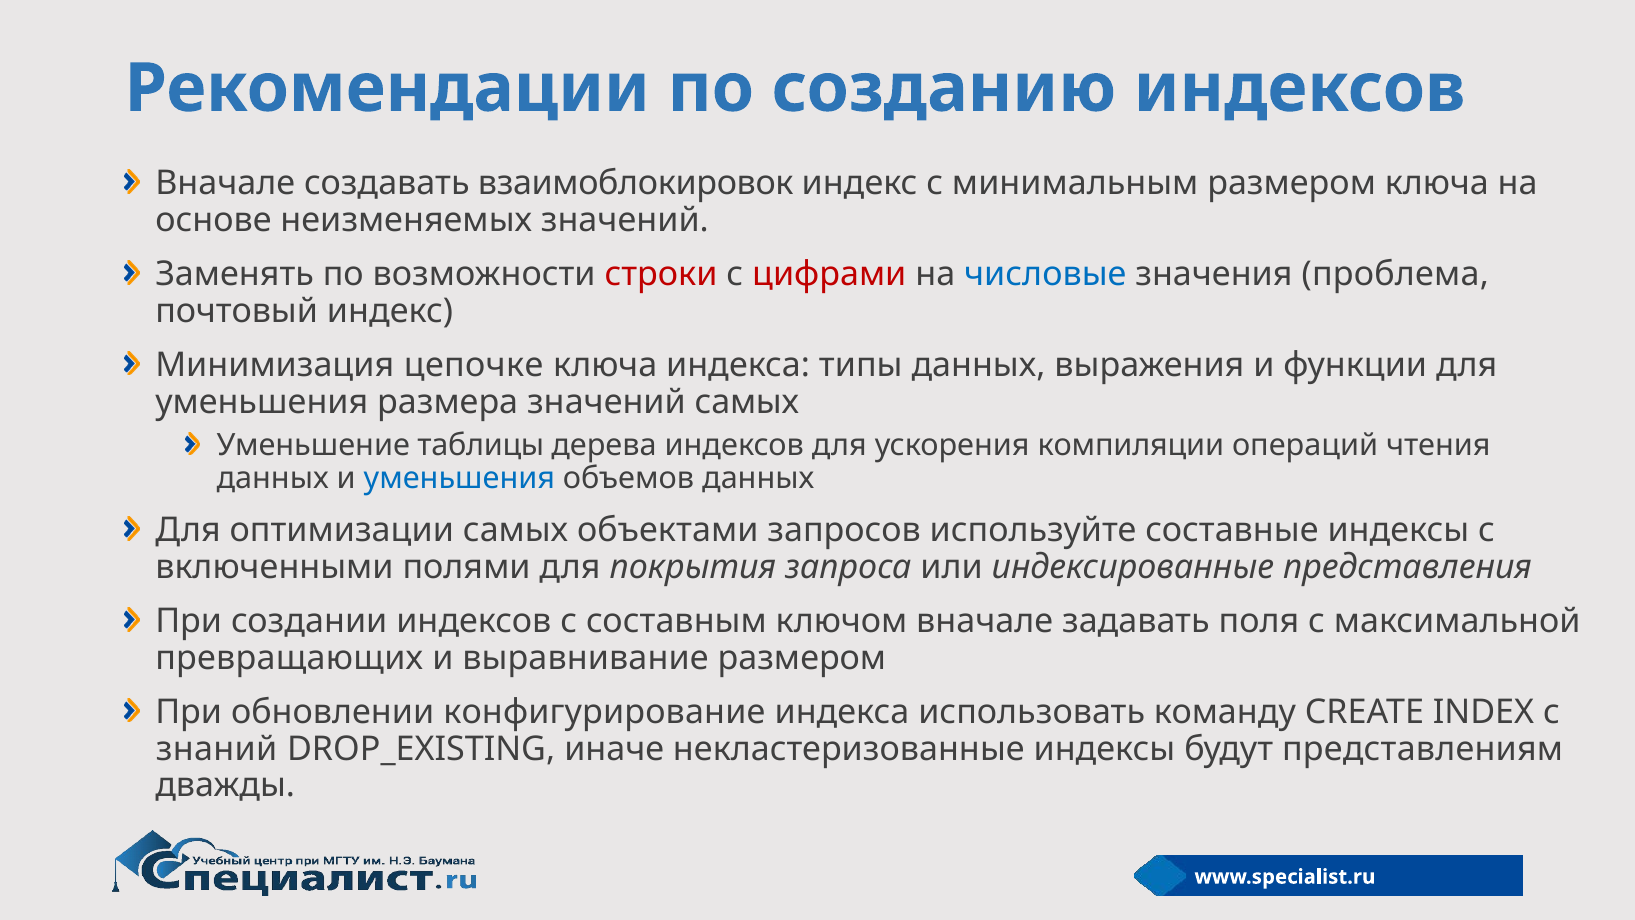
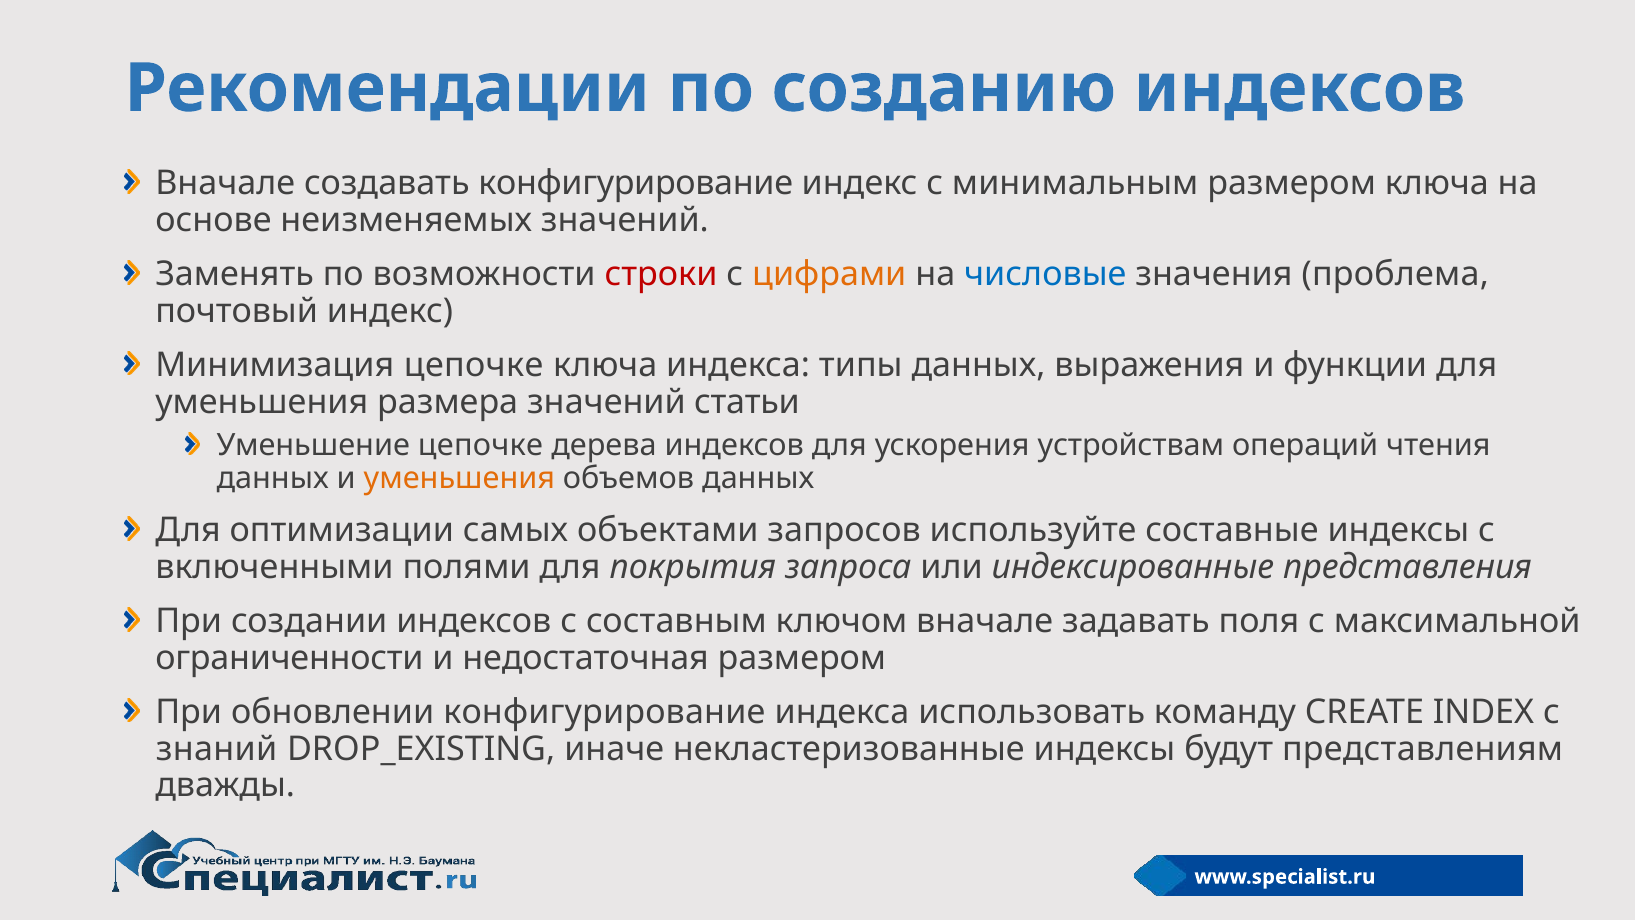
создавать взаимоблокировок: взаимоблокировок -> конфигурирование
цифрами colour: red -> orange
значений самых: самых -> статьи
Уменьшение таблицы: таблицы -> цепочке
компиляции: компиляции -> устройствам
уменьшения at (459, 478) colour: blue -> orange
превращающих: превращающих -> ограниченности
выравнивание: выравнивание -> недостаточная
